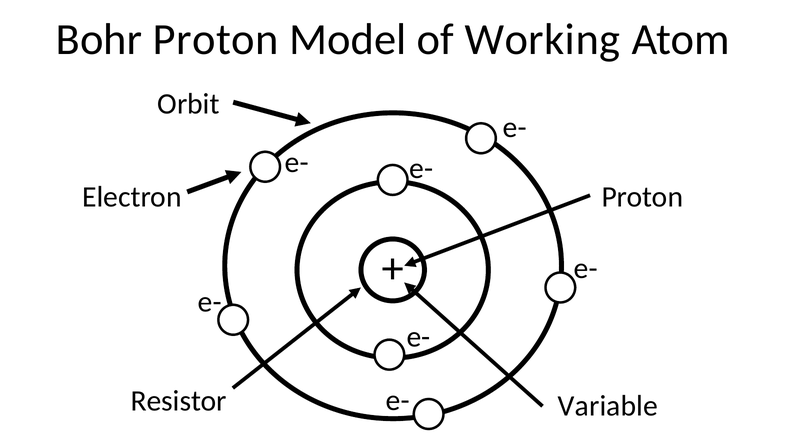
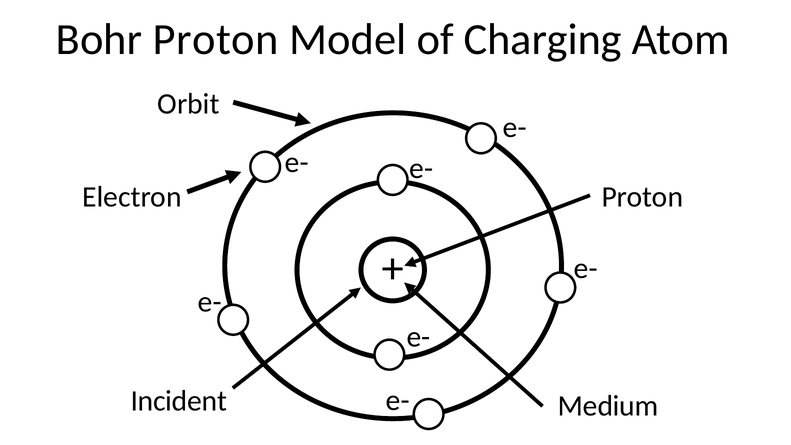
Working: Working -> Charging
Resistor: Resistor -> Incident
Variable: Variable -> Medium
